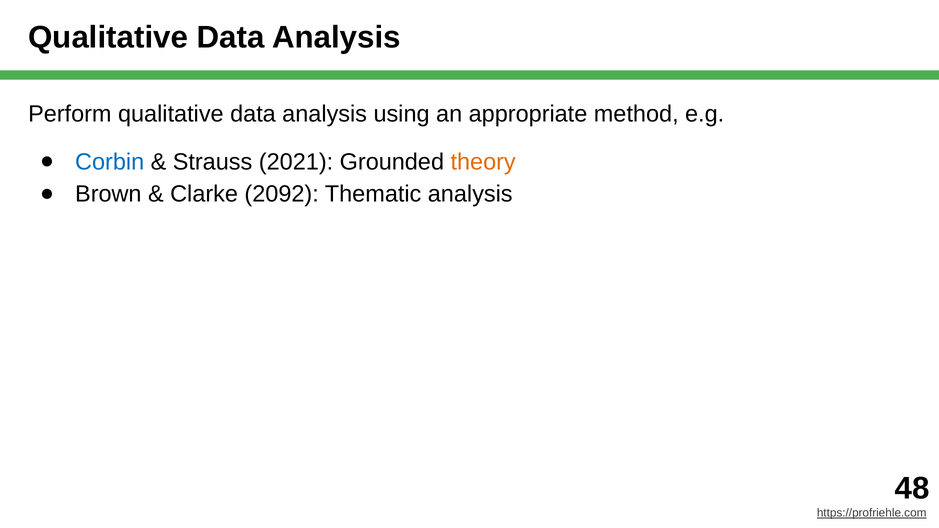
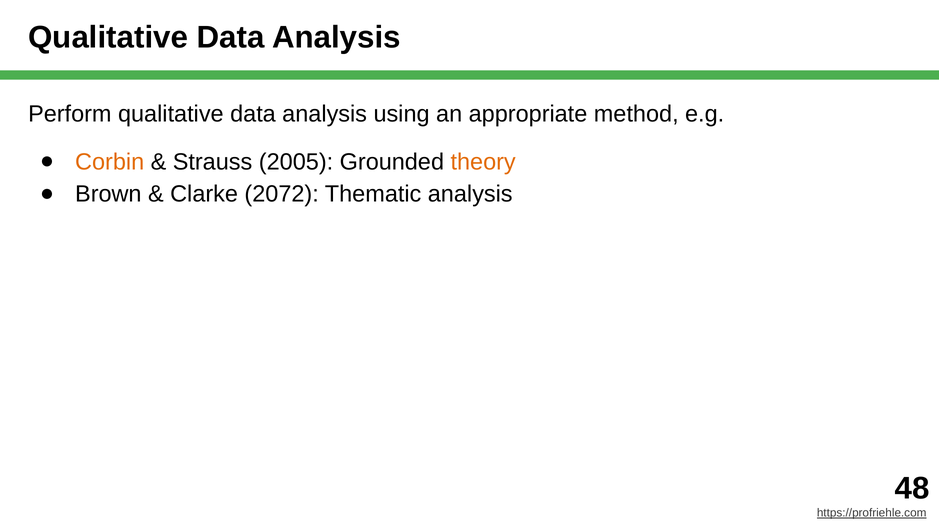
Corbin colour: blue -> orange
2021: 2021 -> 2005
2092: 2092 -> 2072
